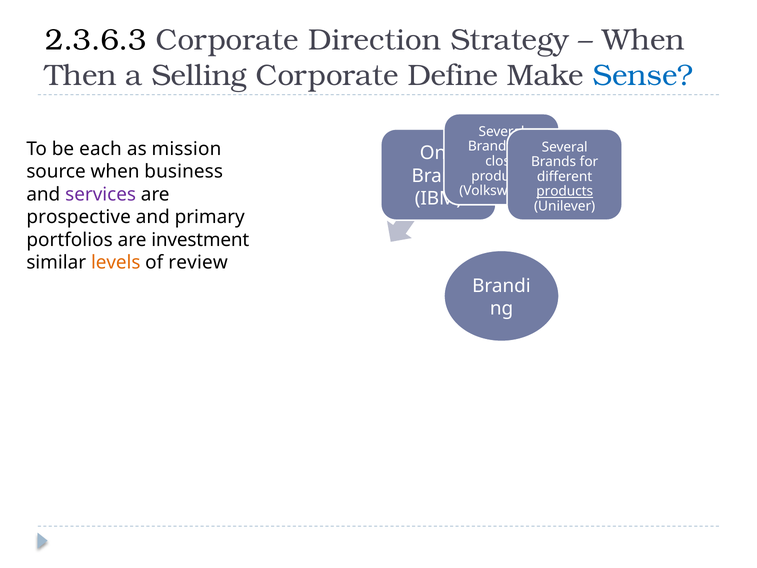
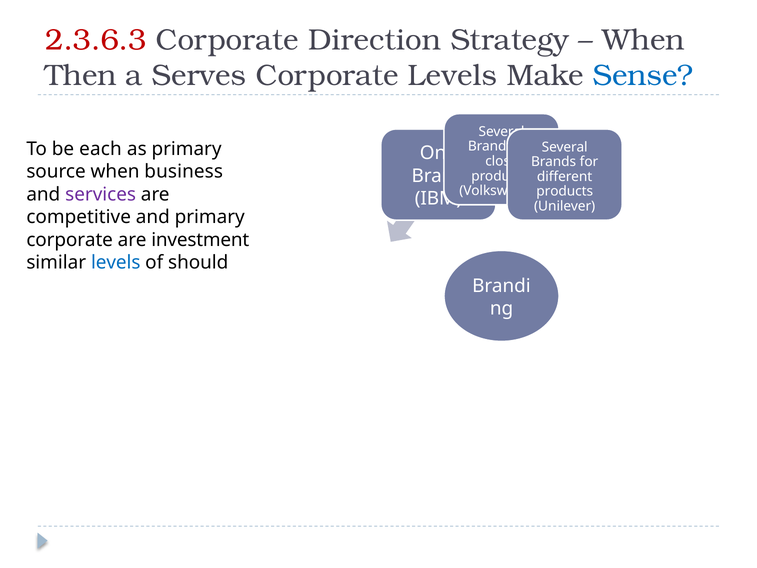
2.3.6.3 colour: black -> red
Selling: Selling -> Serves
Corporate Define: Define -> Levels
as mission: mission -> primary
products at (565, 191) underline: present -> none
prospective: prospective -> competitive
portfolios at (70, 240): portfolios -> corporate
levels at (116, 262) colour: orange -> blue
review: review -> should
